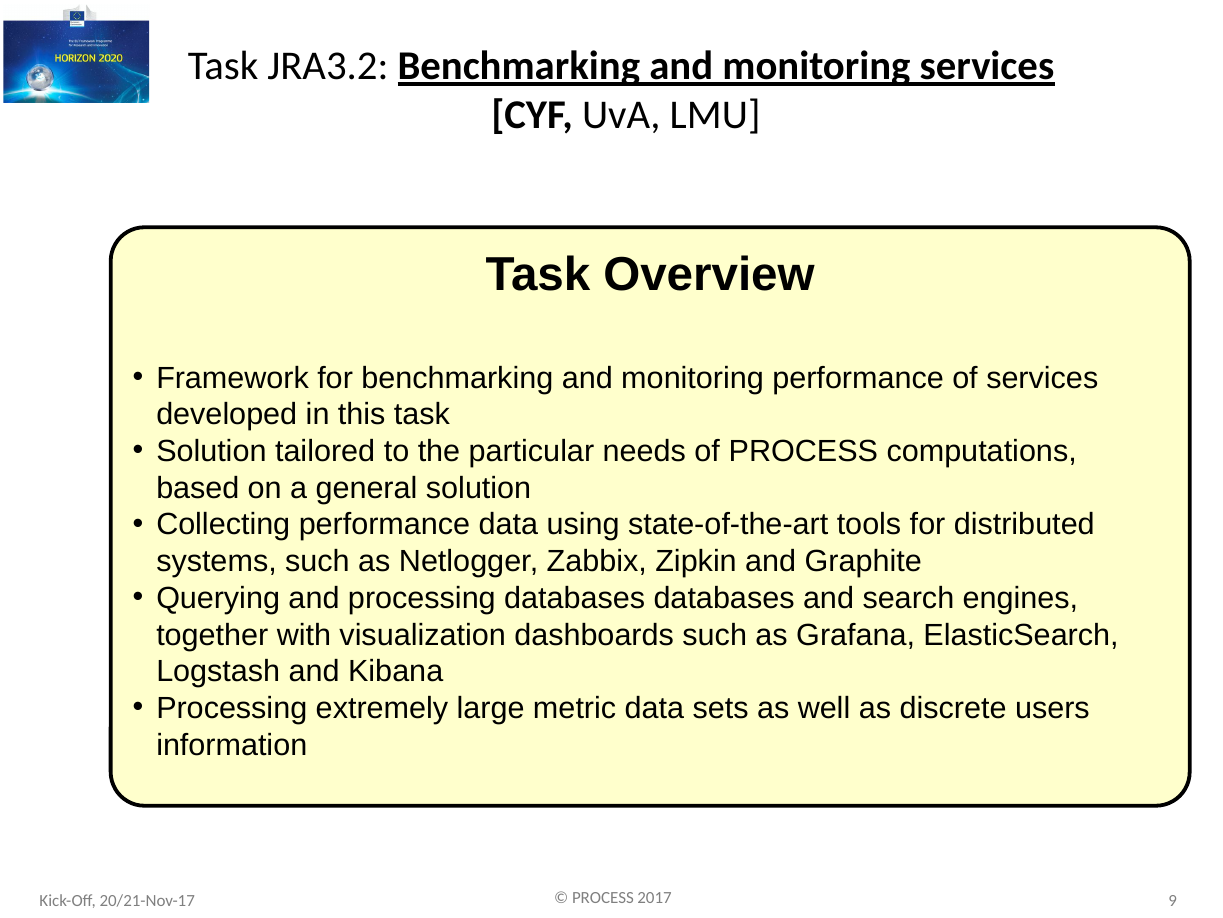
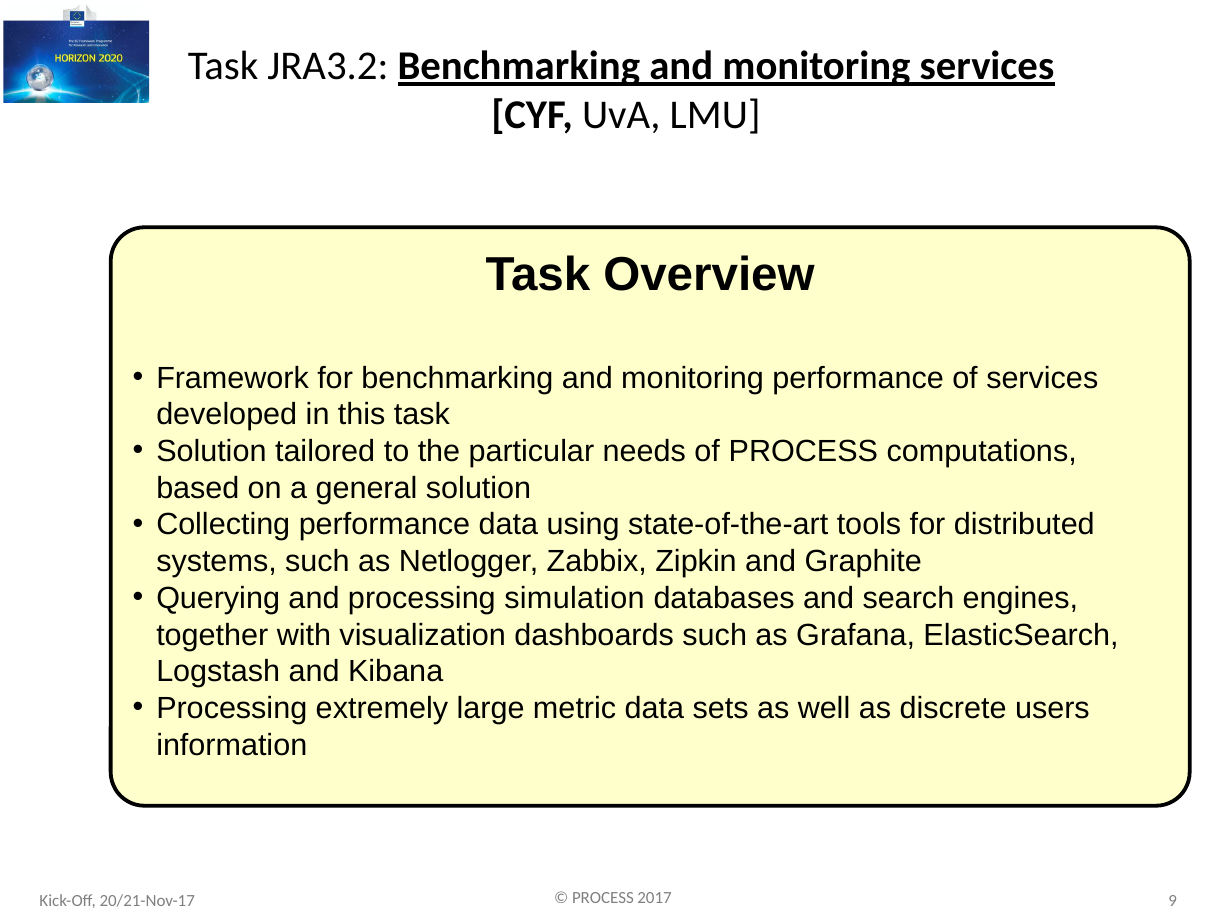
processing databases: databases -> simulation
